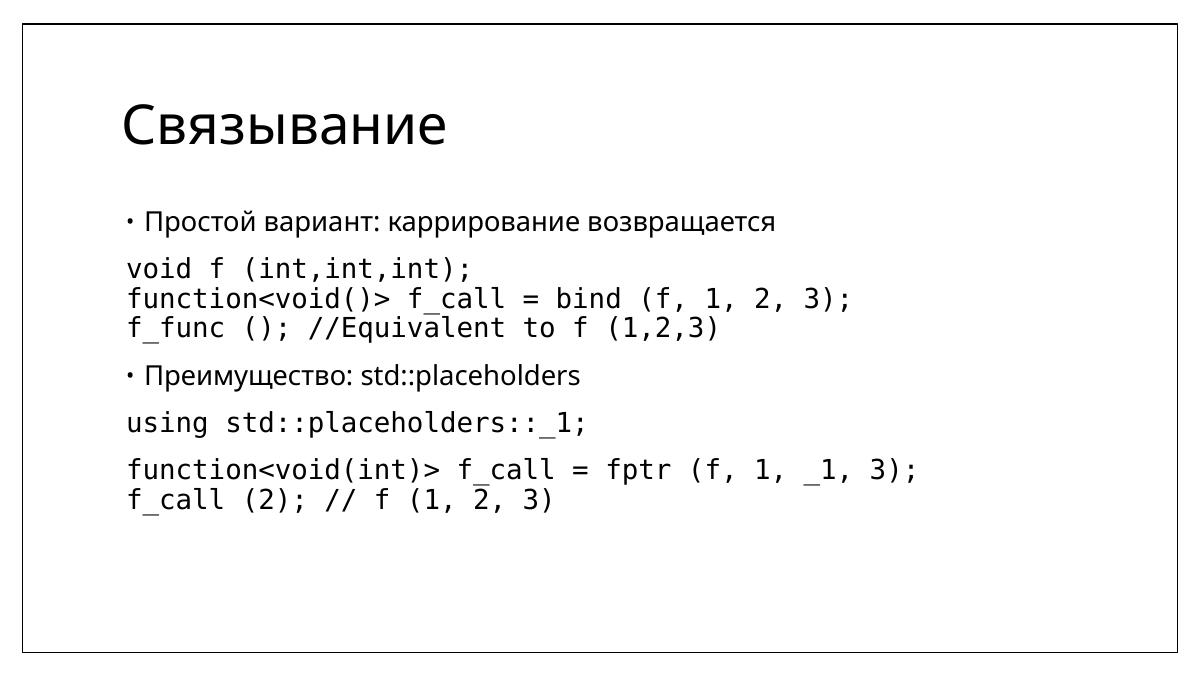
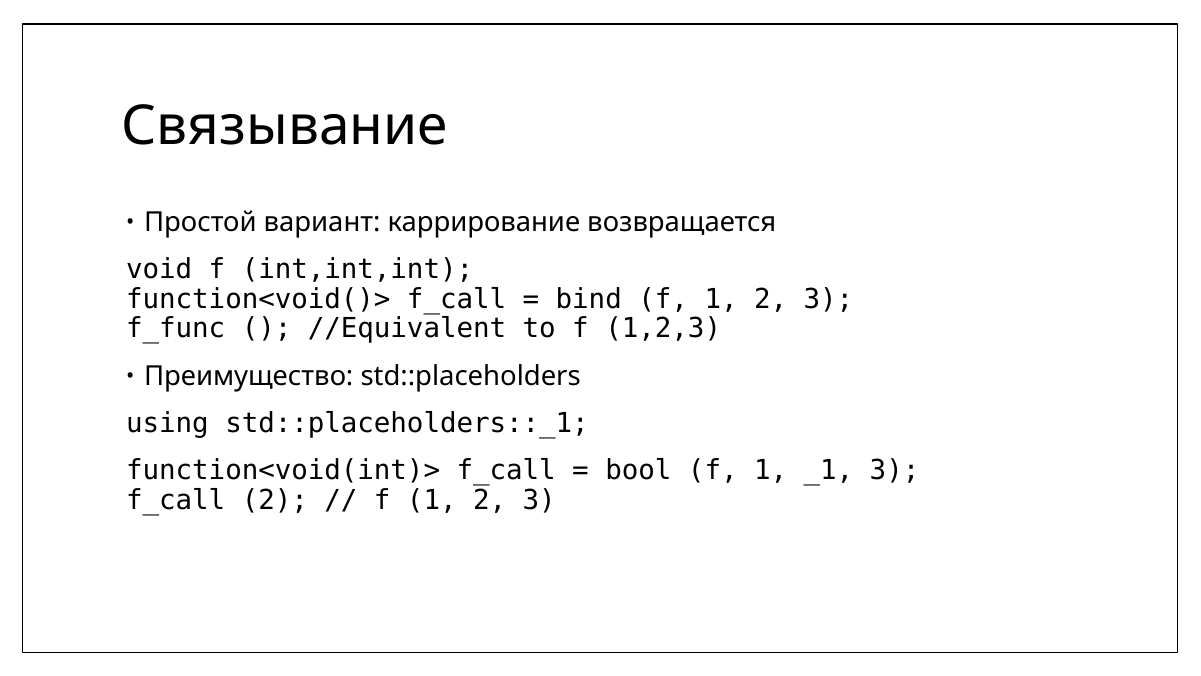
fptr: fptr -> bool
